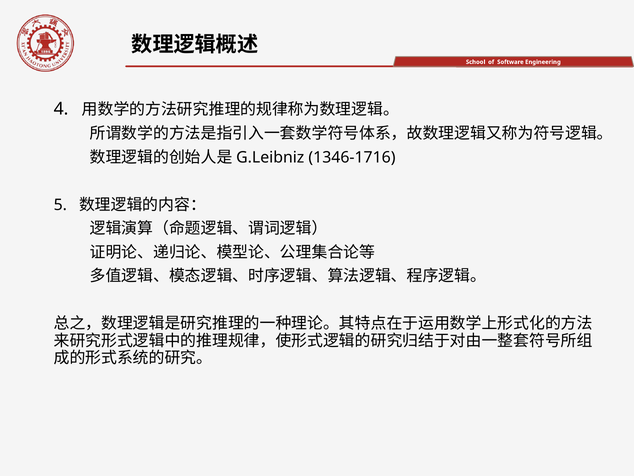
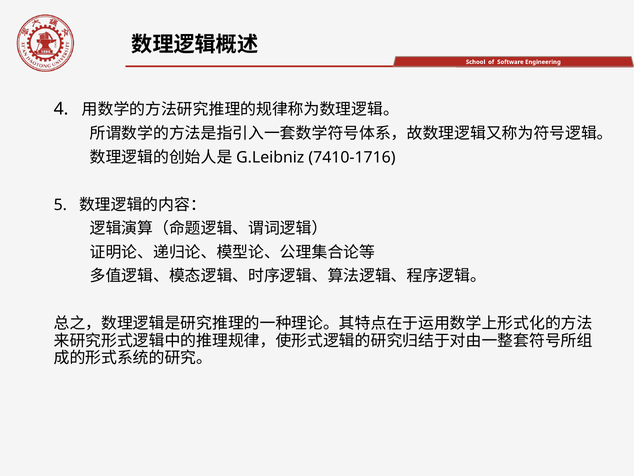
1346-1716: 1346-1716 -> 7410-1716
